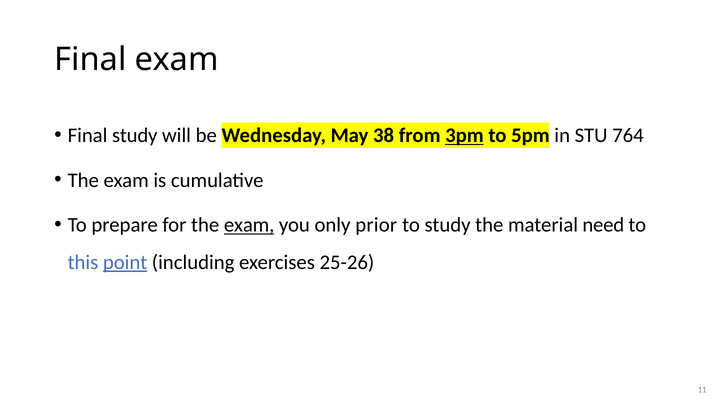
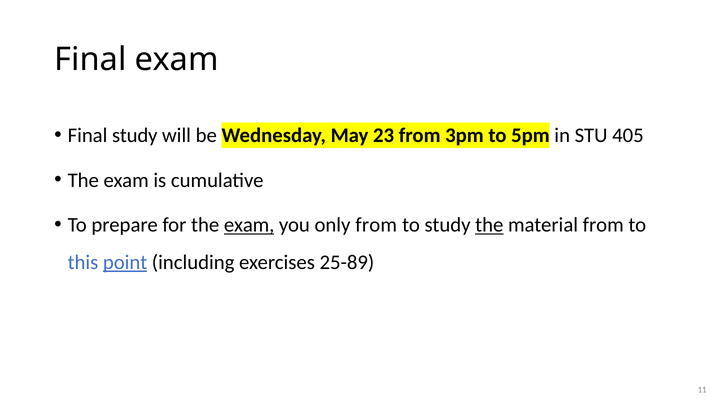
38: 38 -> 23
3pm underline: present -> none
764: 764 -> 405
only prior: prior -> from
the at (489, 225) underline: none -> present
material need: need -> from
25-26: 25-26 -> 25-89
